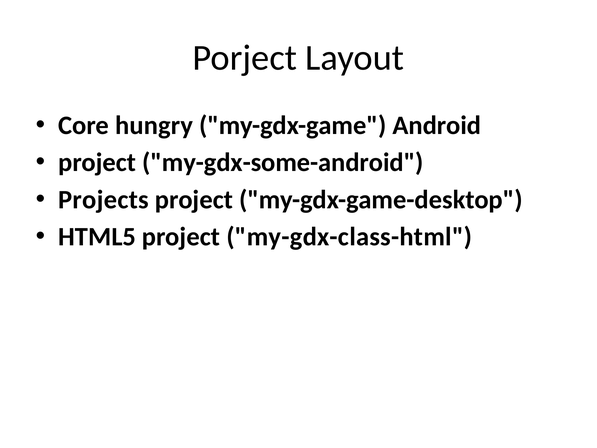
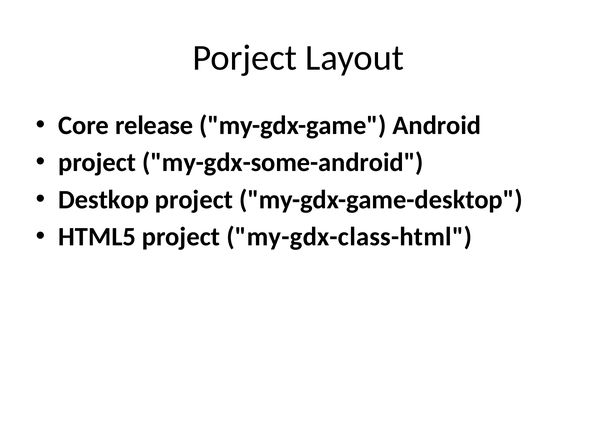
hungry: hungry -> release
Projects: Projects -> Destkop
